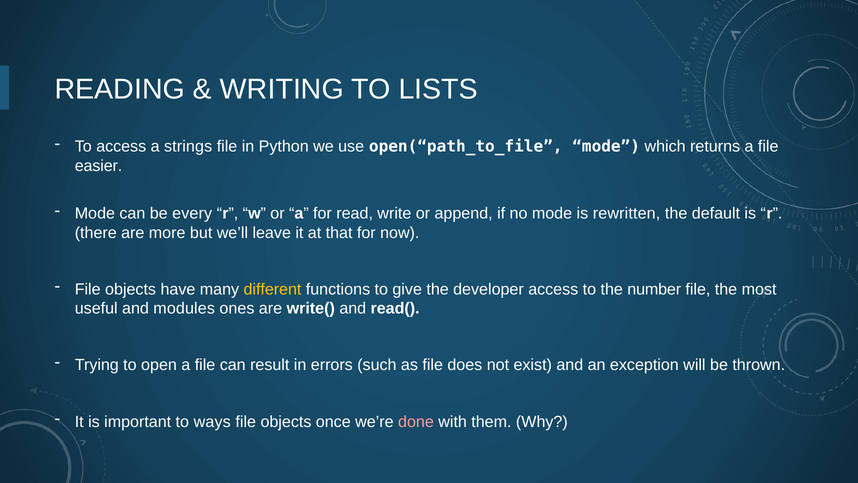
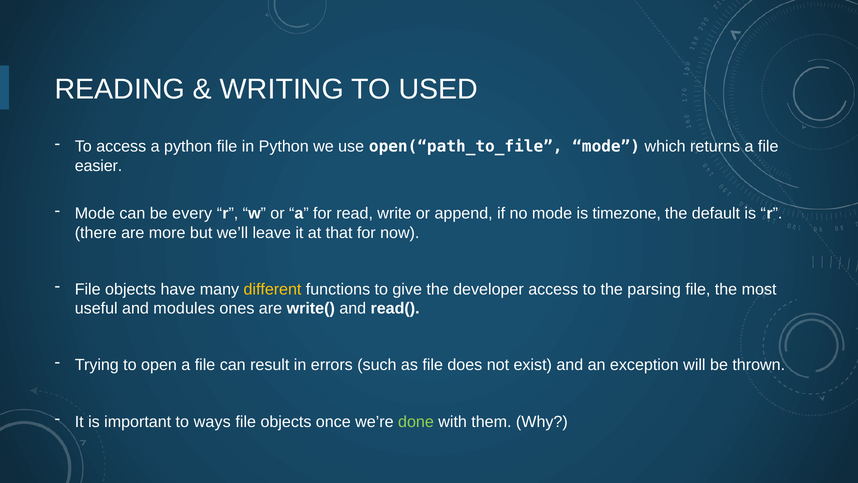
LISTS: LISTS -> USED
a strings: strings -> python
rewritten: rewritten -> timezone
number: number -> parsing
done colour: pink -> light green
